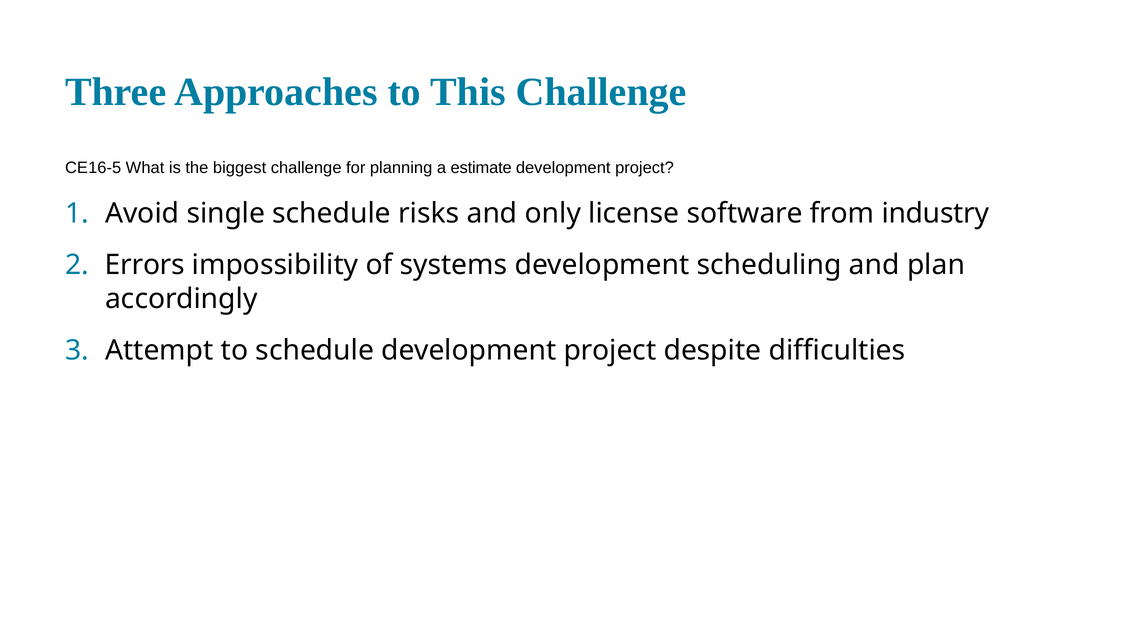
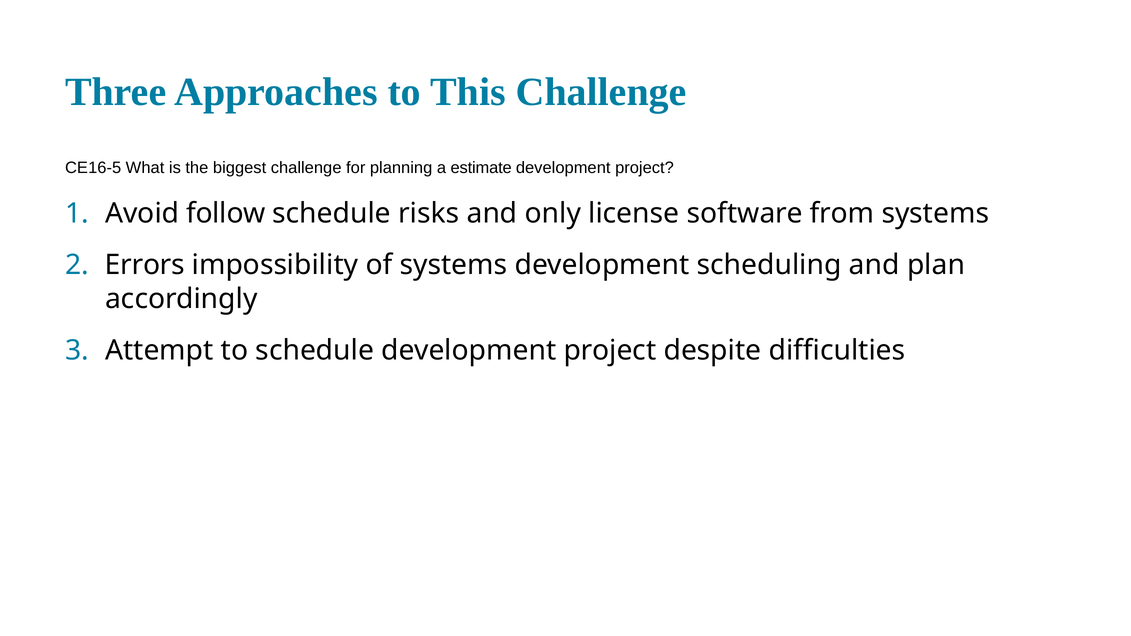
single: single -> follow
from industry: industry -> systems
